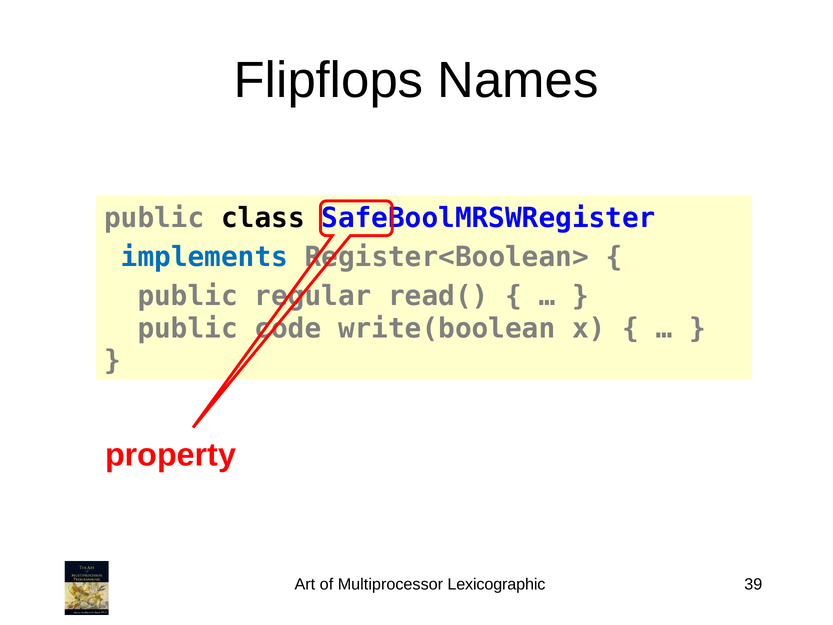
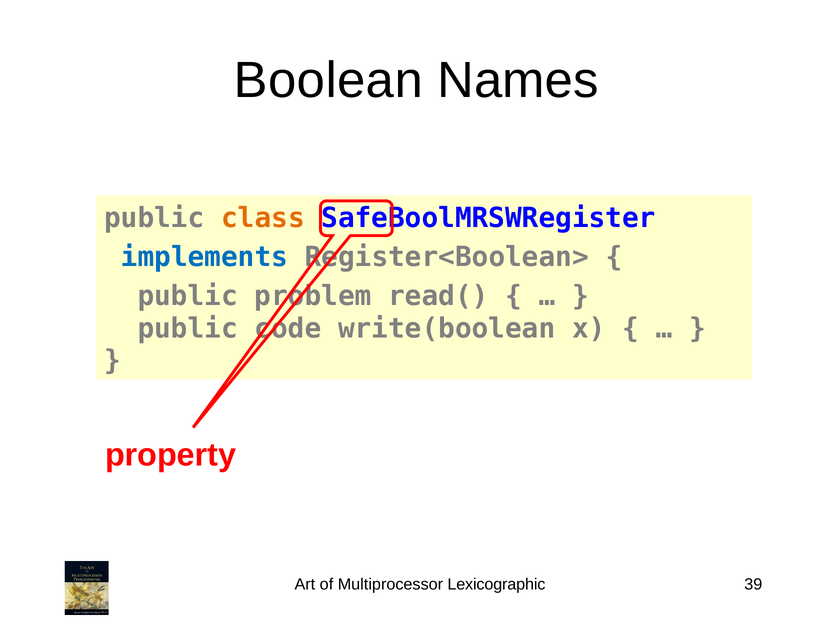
Flipflops: Flipflops -> Boolean
class colour: black -> orange
regular: regular -> problem
